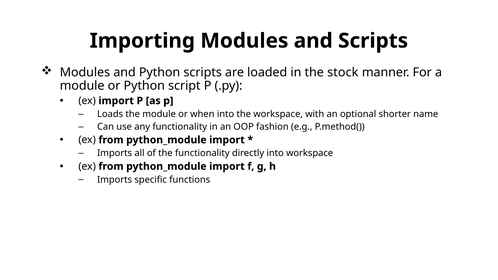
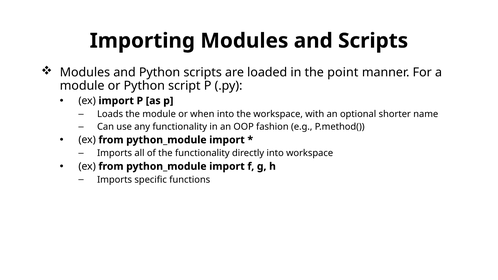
stock: stock -> point
